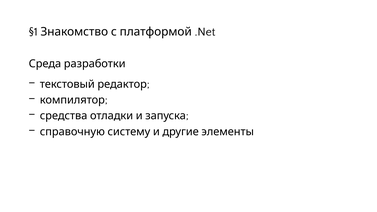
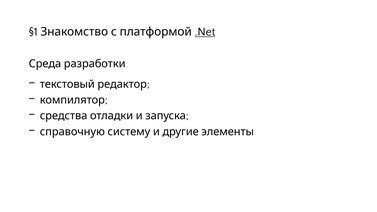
.Net underline: none -> present
